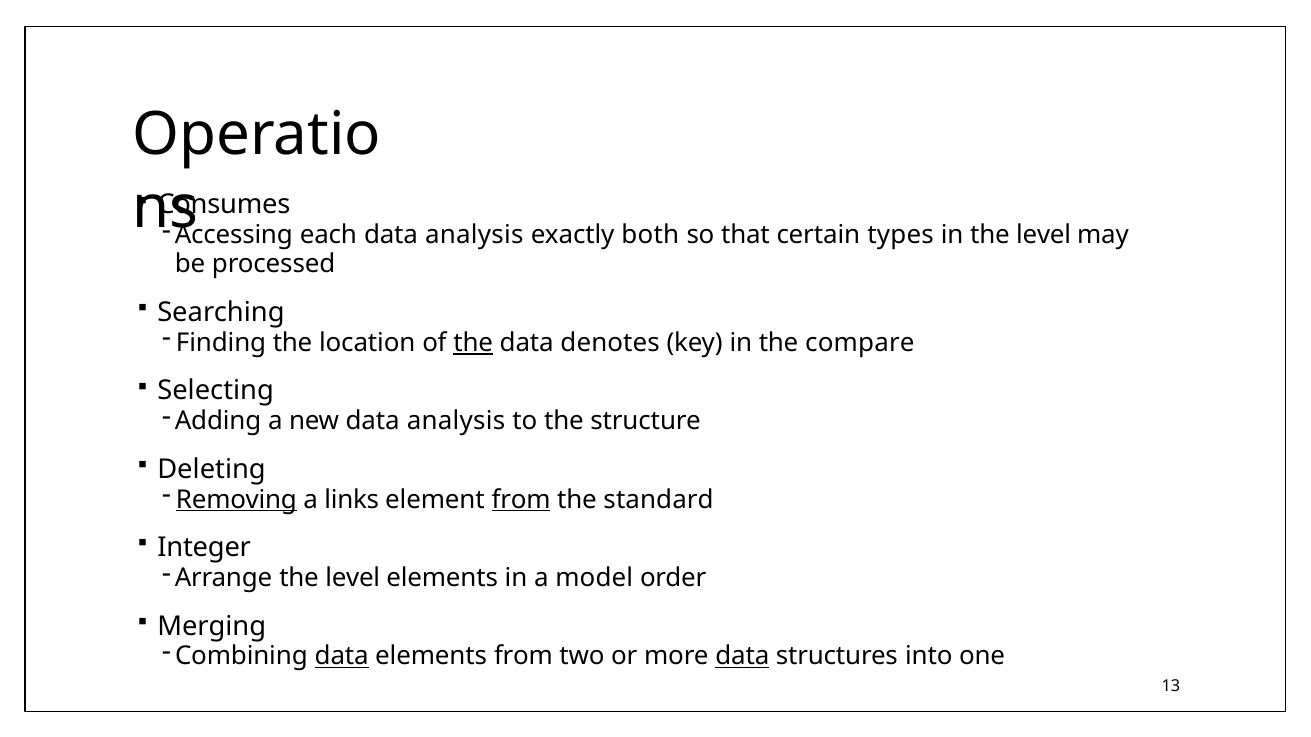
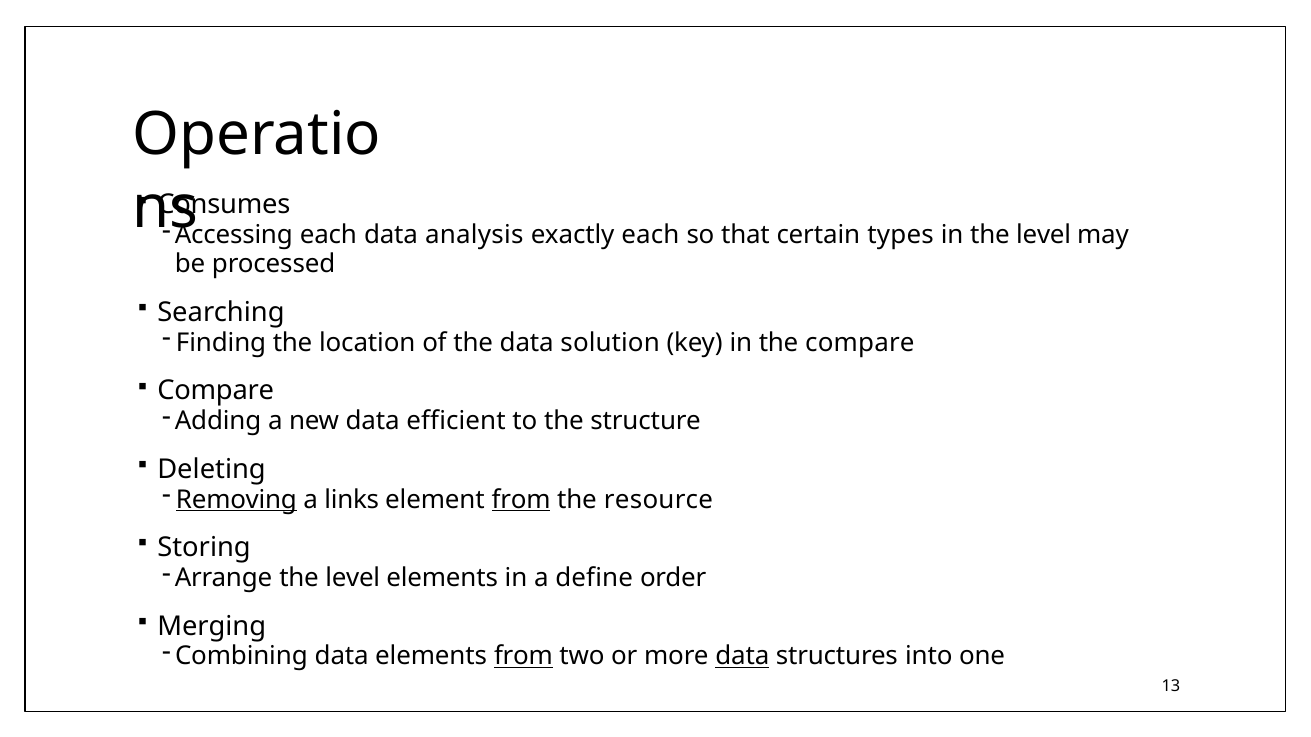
exactly both: both -> each
the at (473, 343) underline: present -> none
denotes: denotes -> solution
Selecting at (216, 391): Selecting -> Compare
new data analysis: analysis -> efficient
standard: standard -> resource
Integer: Integer -> Storing
model: model -> define
data at (342, 657) underline: present -> none
from at (523, 657) underline: none -> present
